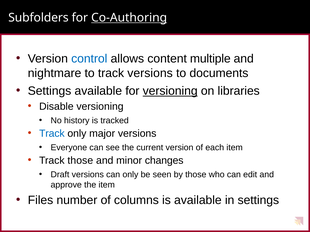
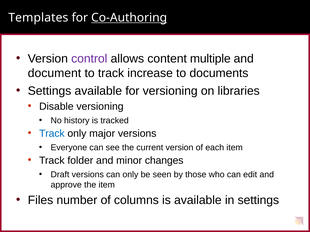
Subfolders: Subfolders -> Templates
control colour: blue -> purple
nightmare: nightmare -> document
track versions: versions -> increase
versioning at (170, 91) underline: present -> none
Track those: those -> folder
